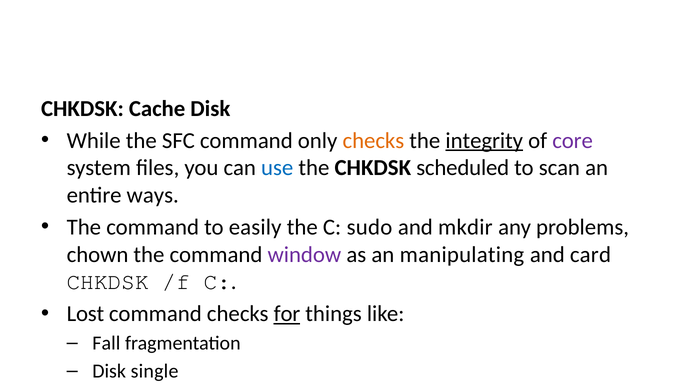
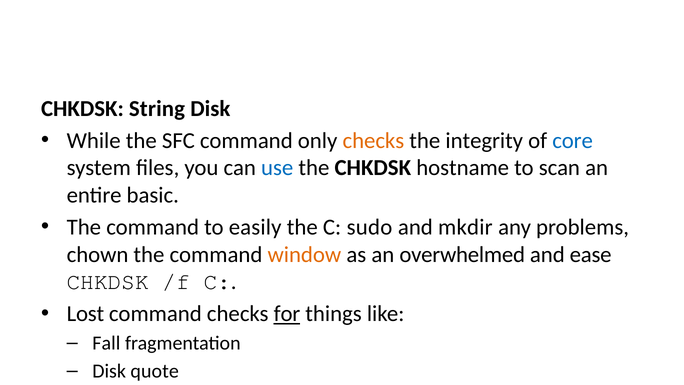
Cache: Cache -> String
integrity underline: present -> none
core colour: purple -> blue
scheduled: scheduled -> hostname
ways: ways -> basic
window colour: purple -> orange
manipulating: manipulating -> overwhelmed
card: card -> ease
single: single -> quote
